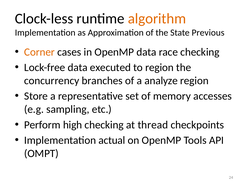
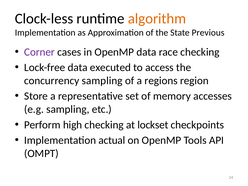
Corner colour: orange -> purple
to region: region -> access
concurrency branches: branches -> sampling
analyze: analyze -> regions
thread: thread -> lockset
